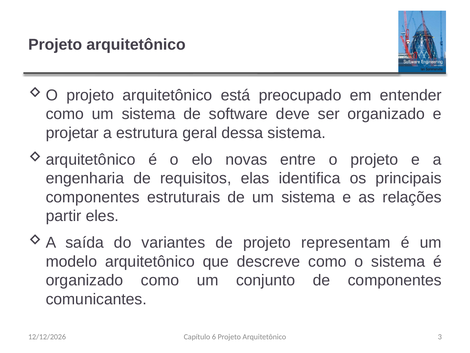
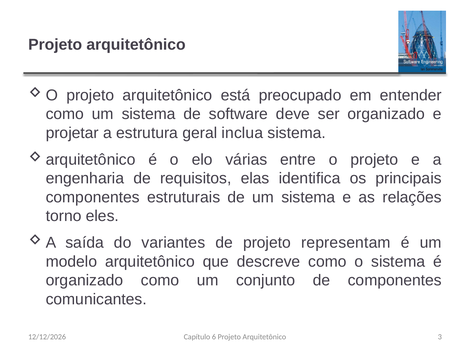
dessa: dessa -> inclua
novas: novas -> várias
partir: partir -> torno
